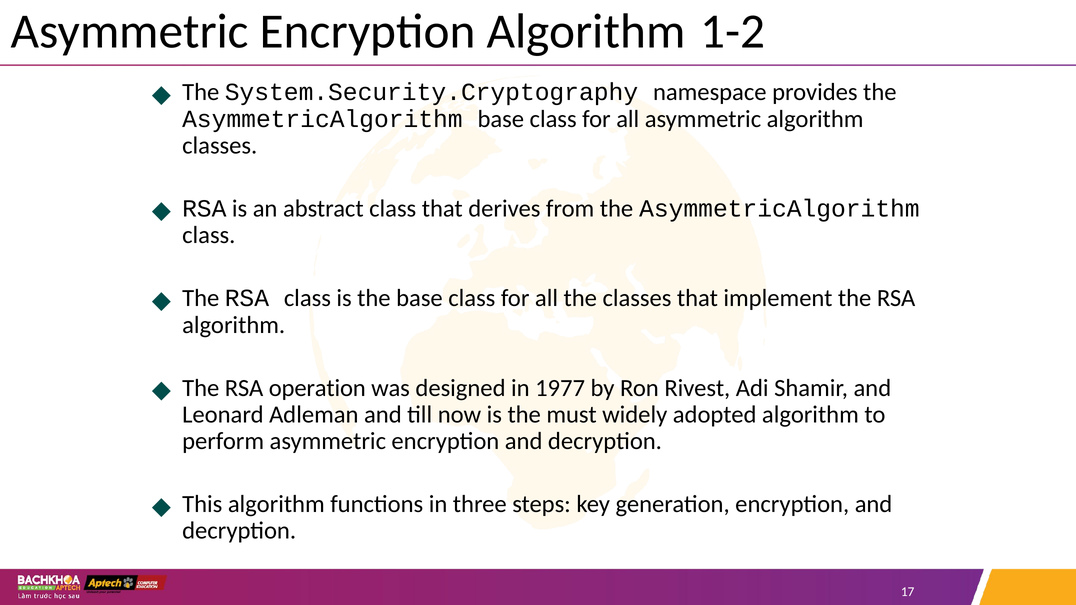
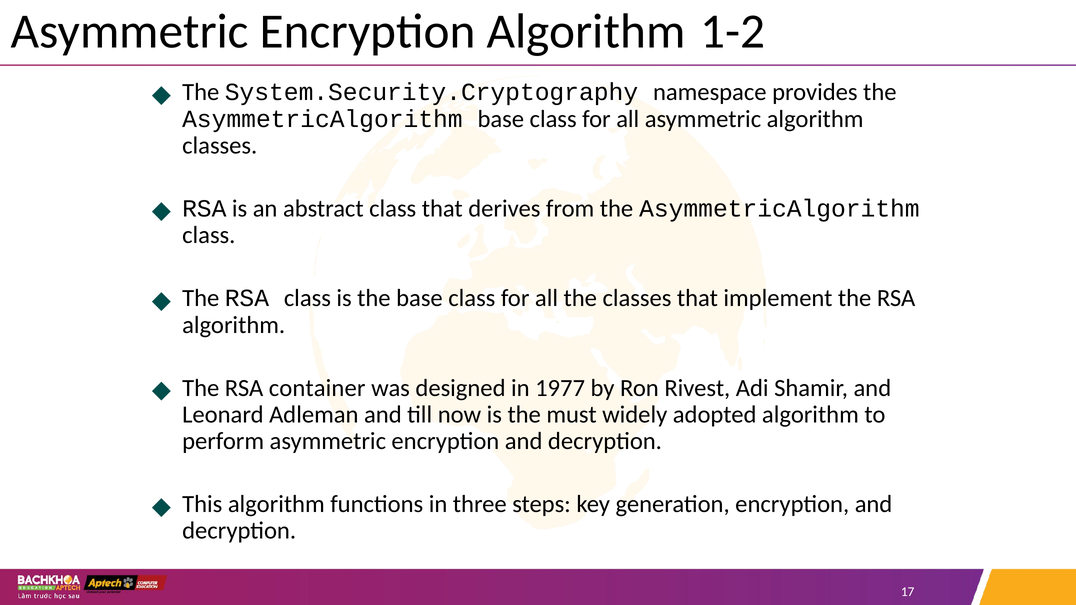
operation: operation -> container
